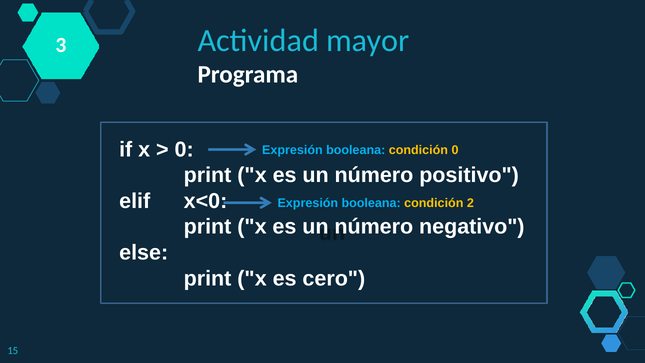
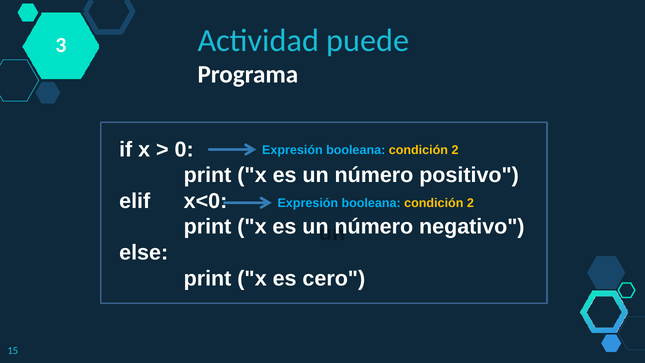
mayor: mayor -> puede
0 at (455, 150): 0 -> 2
